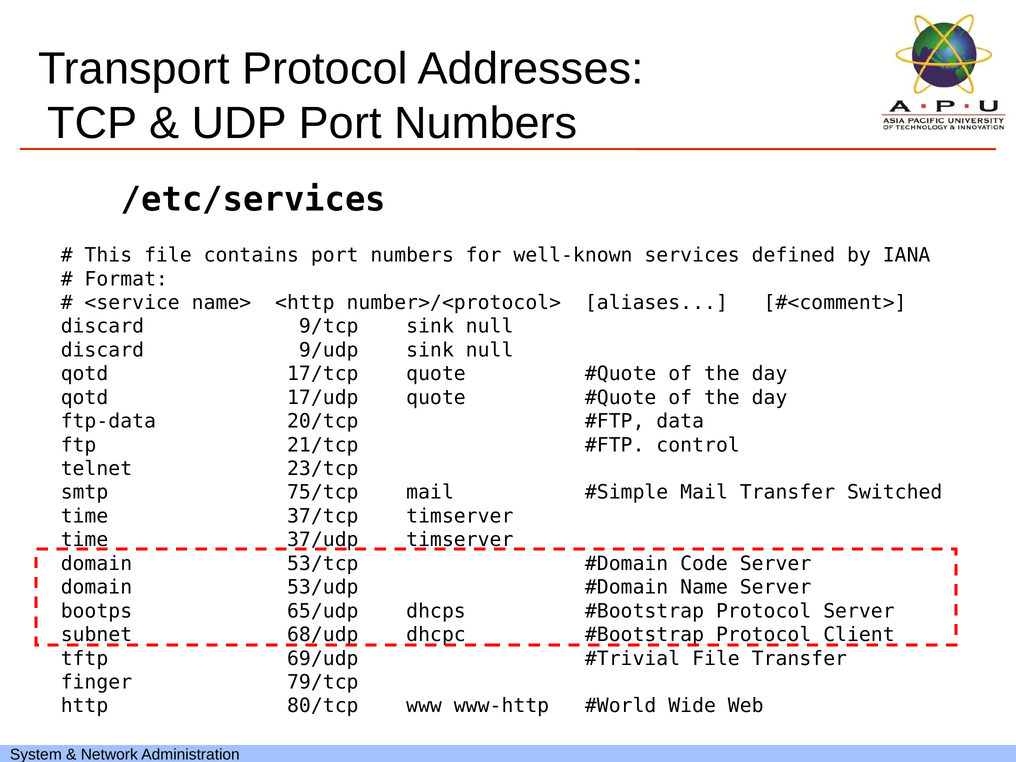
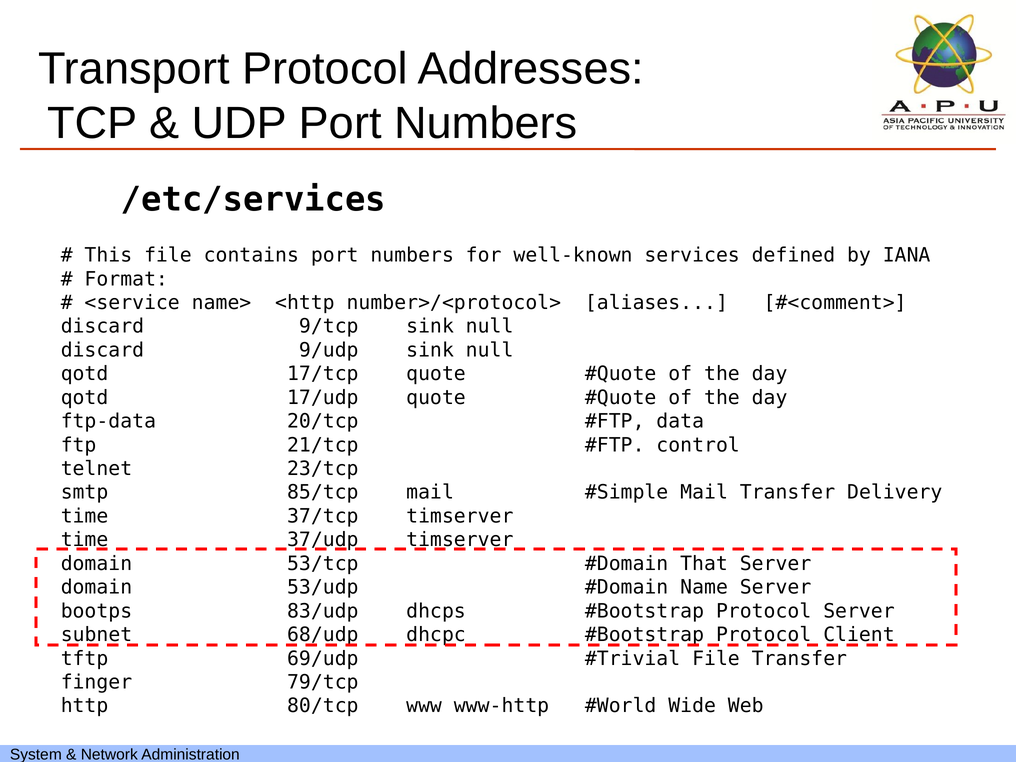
75/tcp: 75/tcp -> 85/tcp
Switched: Switched -> Delivery
Code: Code -> That
65/udp: 65/udp -> 83/udp
